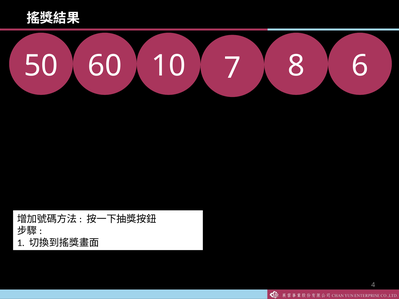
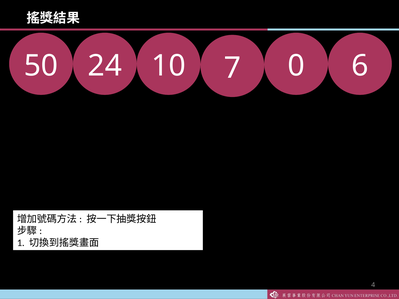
60: 60 -> 24
8: 8 -> 0
